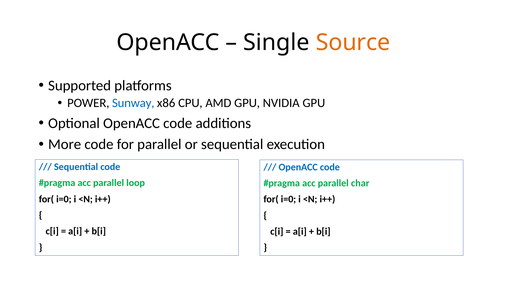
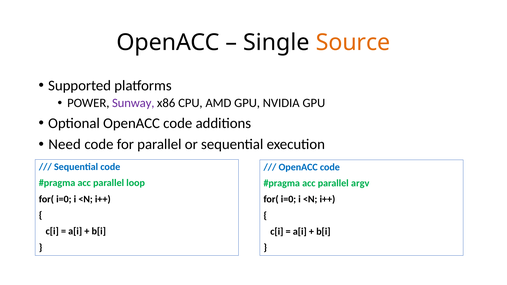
Sunway colour: blue -> purple
More: More -> Need
char: char -> argv
